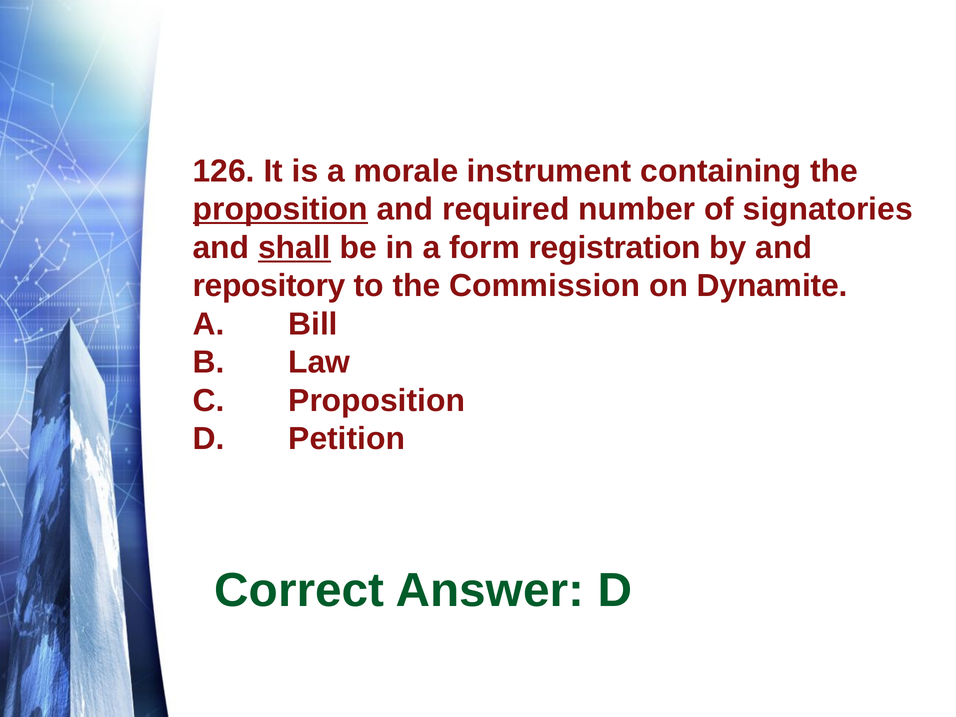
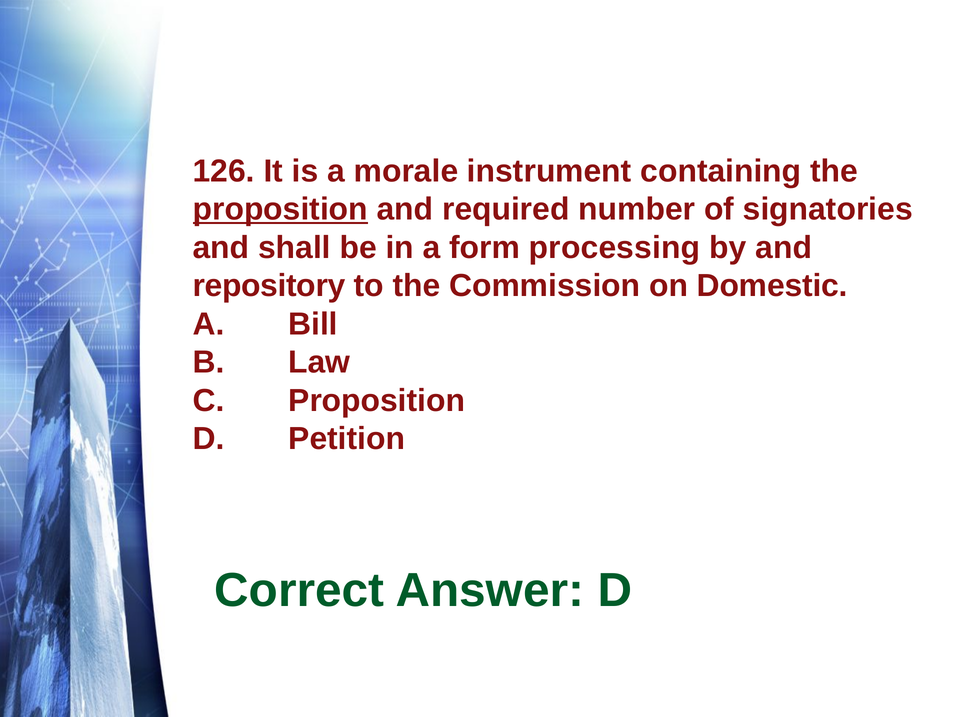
shall underline: present -> none
registration: registration -> processing
Dynamite: Dynamite -> Domestic
